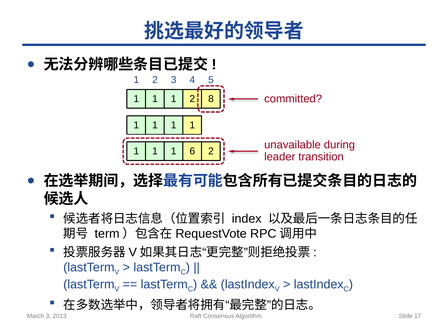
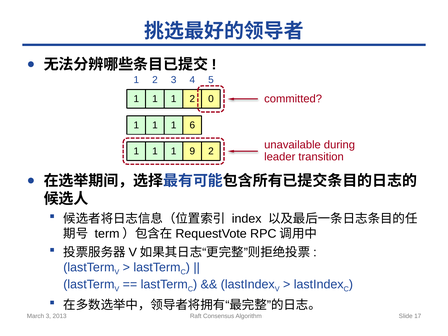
8: 8 -> 0
1 at (192, 125): 1 -> 6
6: 6 -> 9
